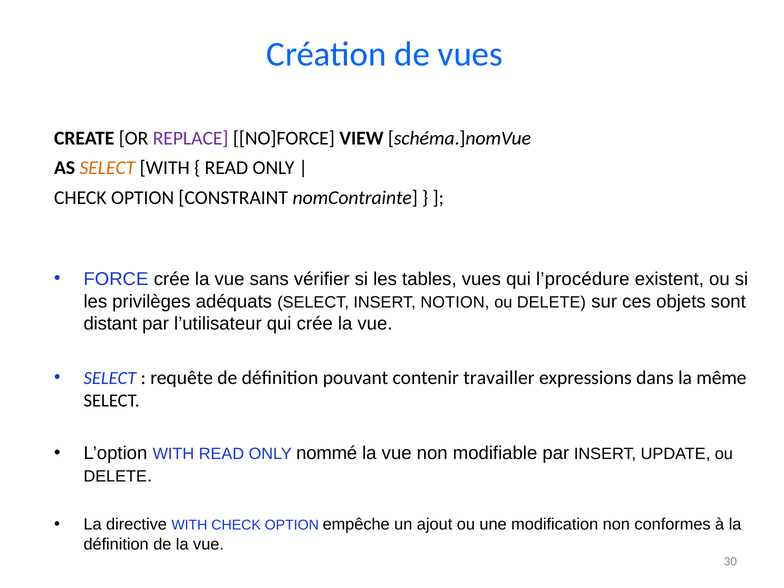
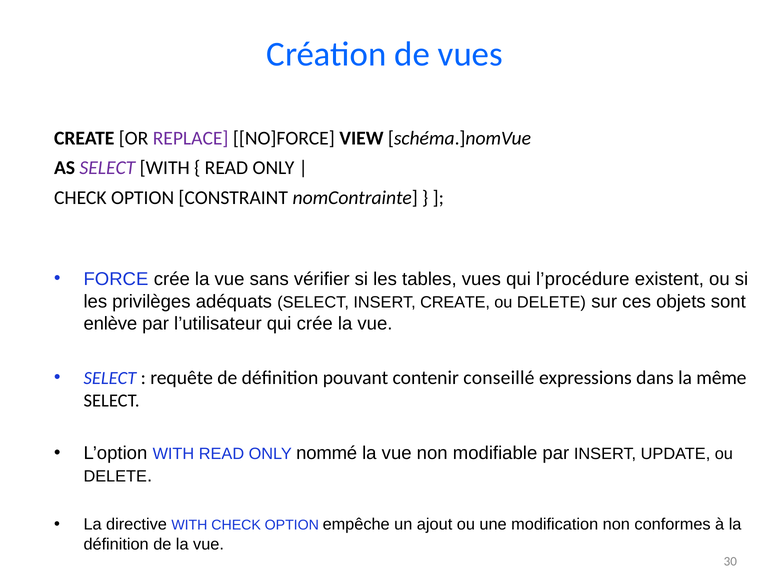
SELECT at (107, 168) colour: orange -> purple
INSERT NOTION: NOTION -> CREATE
distant: distant -> enlève
travailler: travailler -> conseillé
